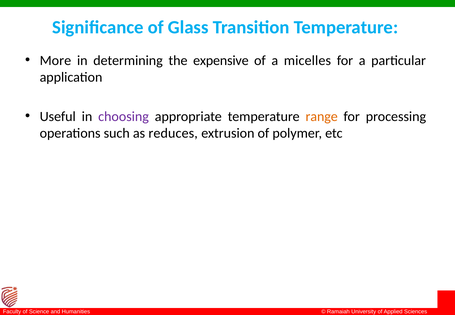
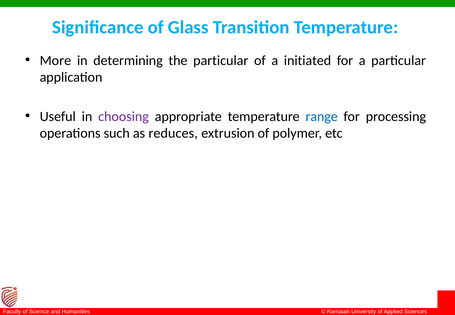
the expensive: expensive -> particular
micelles: micelles -> initiated
range colour: orange -> blue
